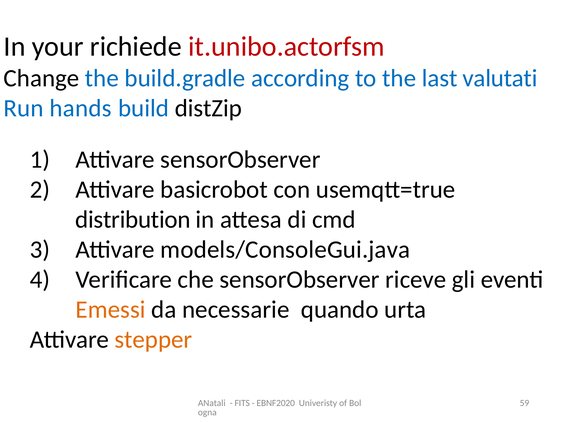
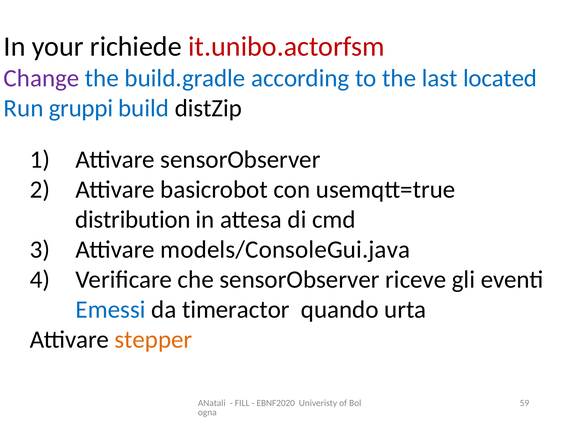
Change colour: black -> purple
valutati: valutati -> located
hands: hands -> gruppi
Emessi colour: orange -> blue
necessarie: necessarie -> timeractor
FITS: FITS -> FILL
